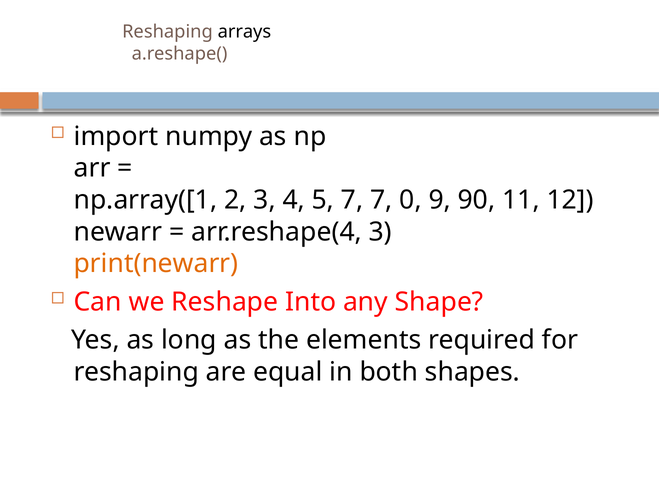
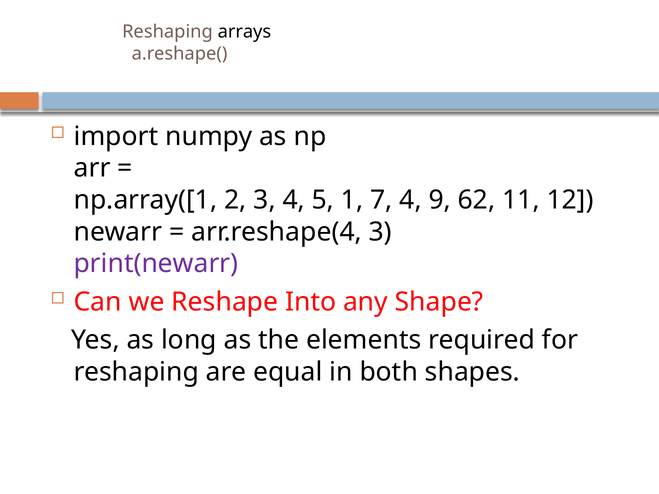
5 7: 7 -> 1
7 0: 0 -> 4
90: 90 -> 62
print(newarr colour: orange -> purple
